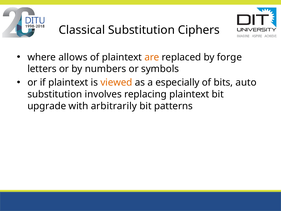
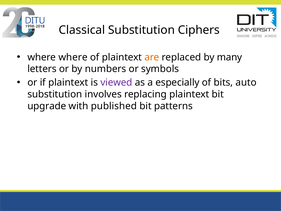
where allows: allows -> where
forge: forge -> many
viewed colour: orange -> purple
arbitrarily: arbitrarily -> published
